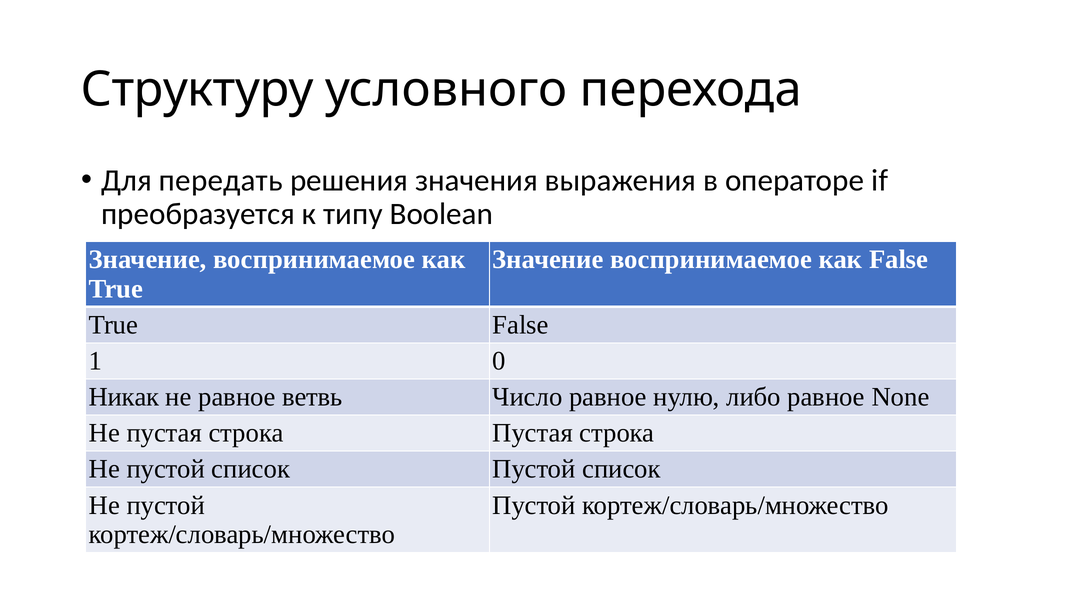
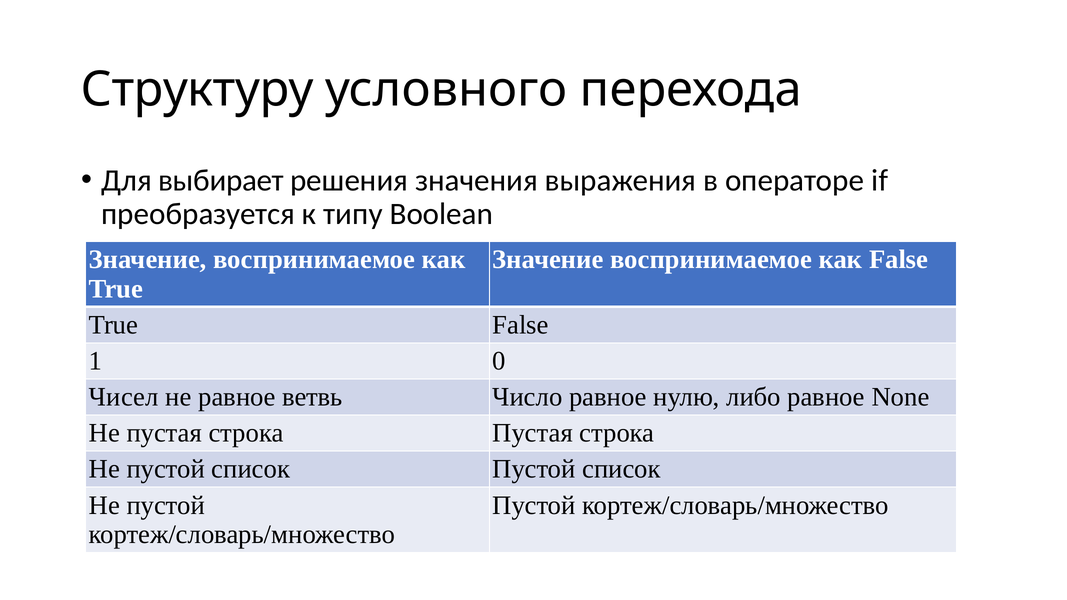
передать: передать -> выбирает
Никак: Никак -> Чисел
